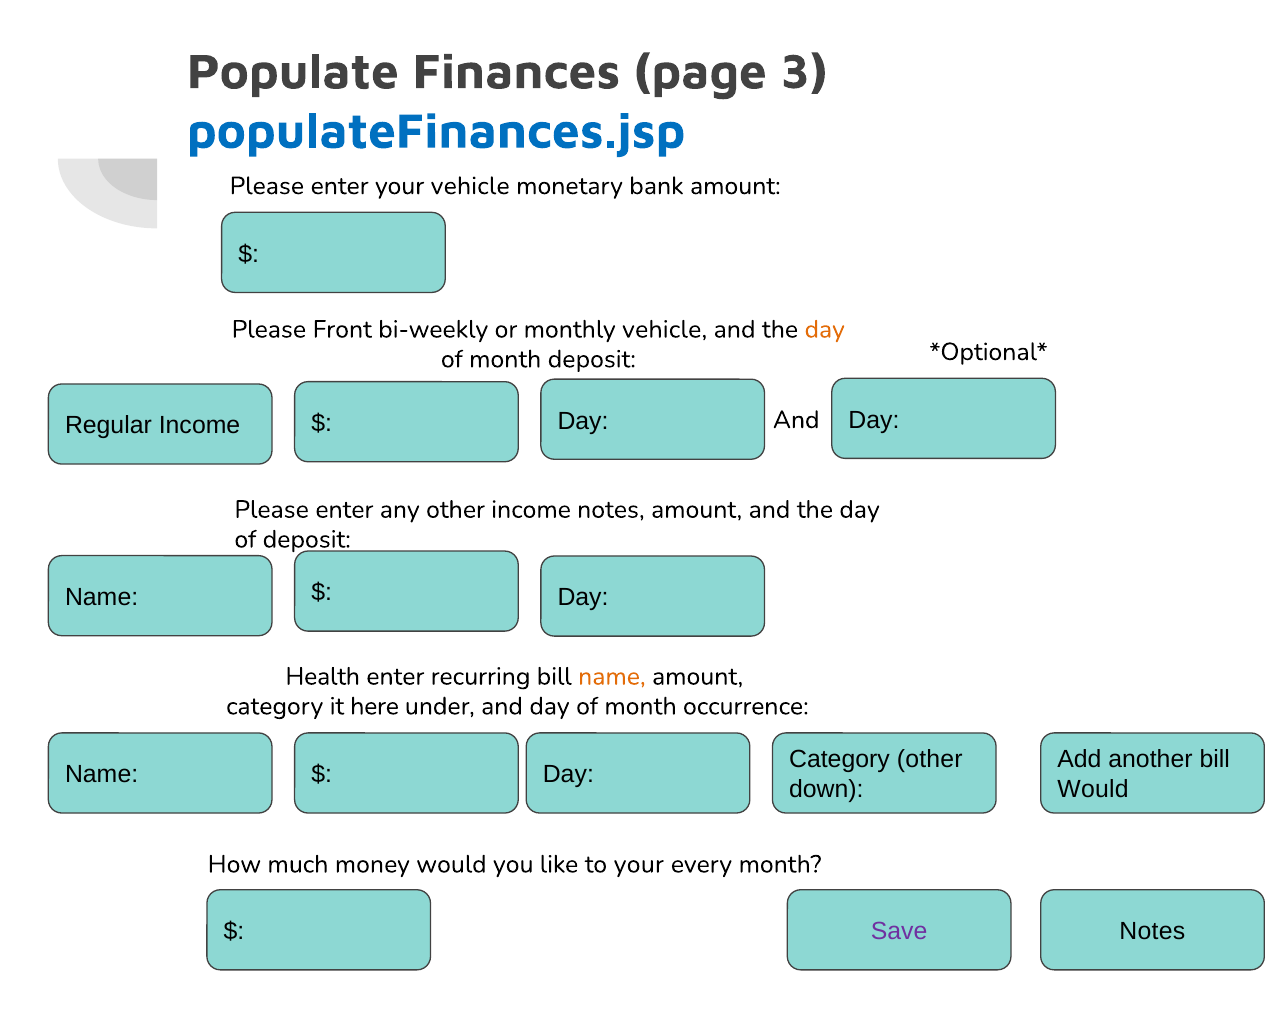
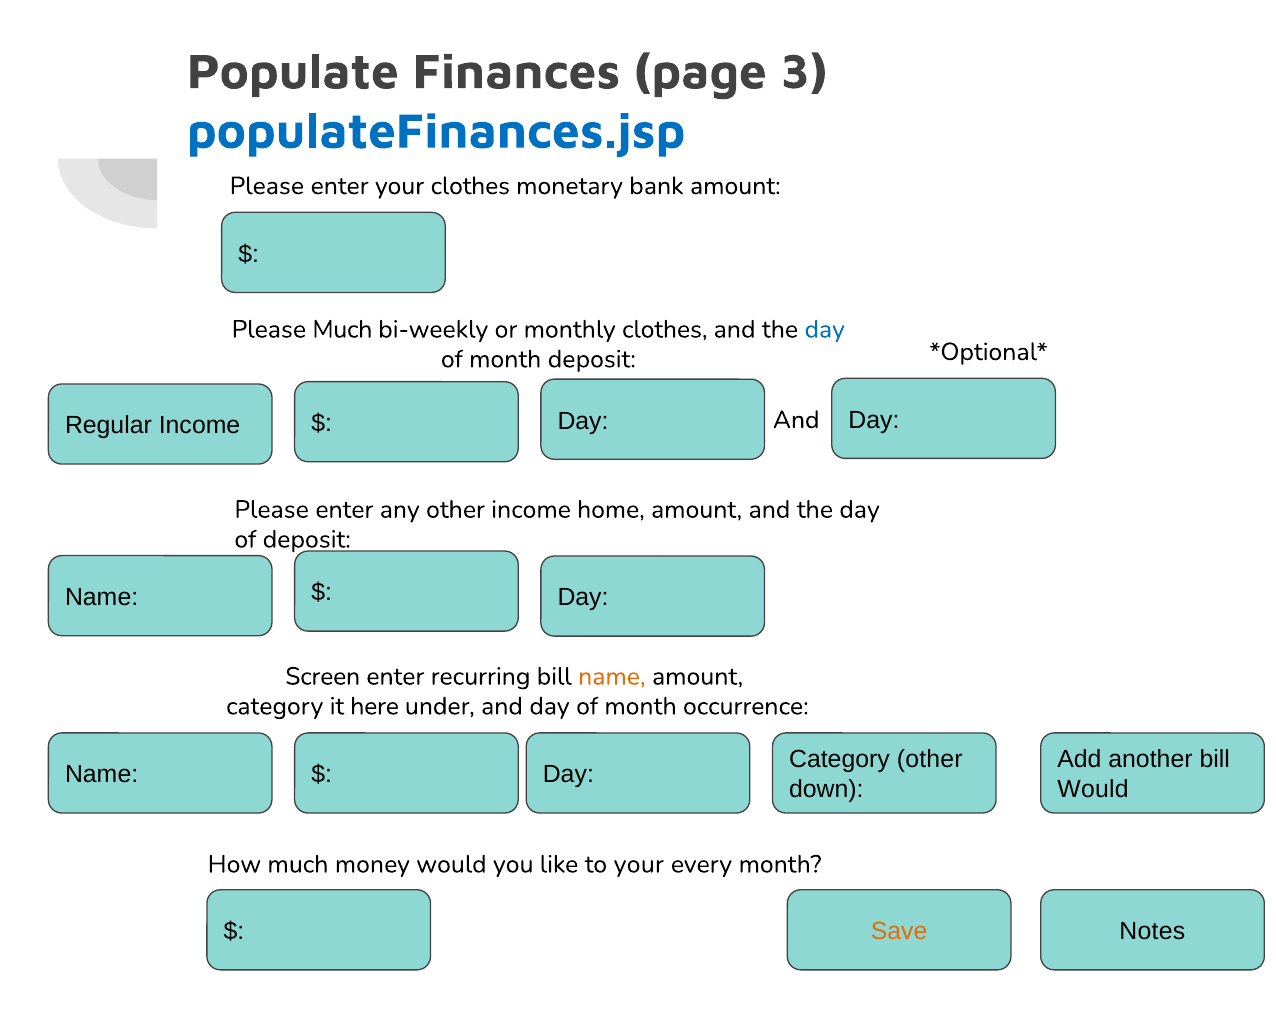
your vehicle: vehicle -> clothes
Please Front: Front -> Much
monthly vehicle: vehicle -> clothes
day at (825, 329) colour: orange -> blue
income notes: notes -> home
Health: Health -> Screen
Save colour: purple -> orange
